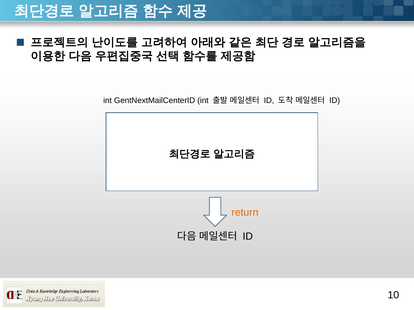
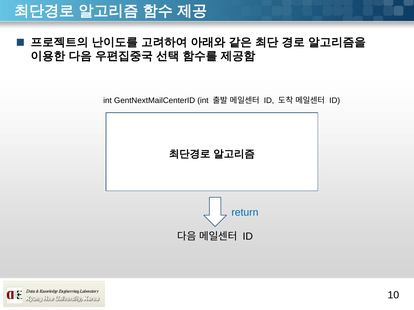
return colour: orange -> blue
